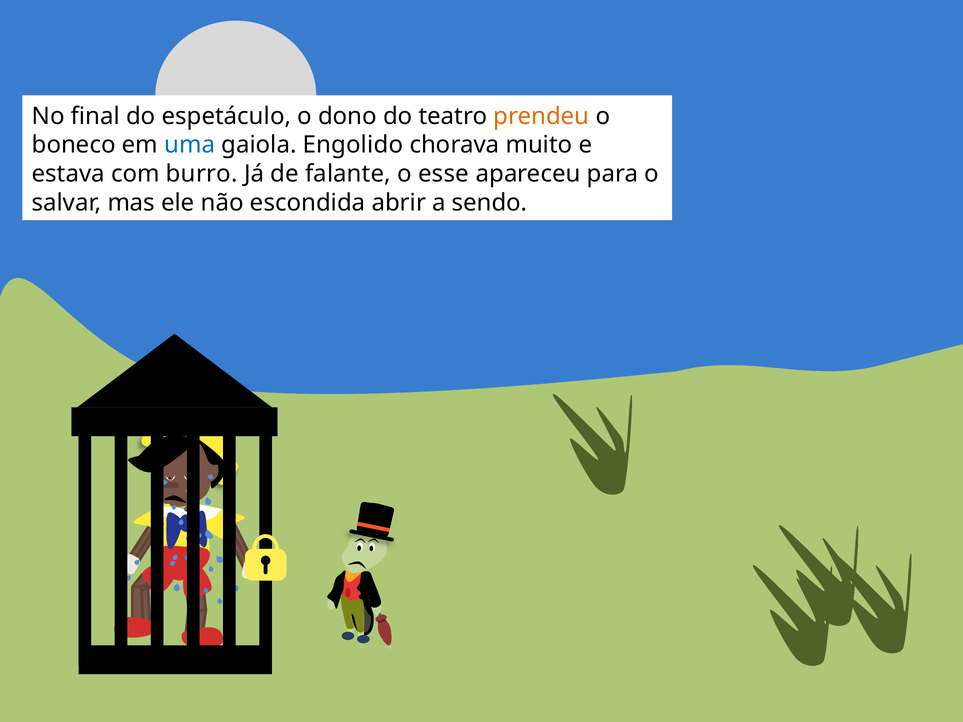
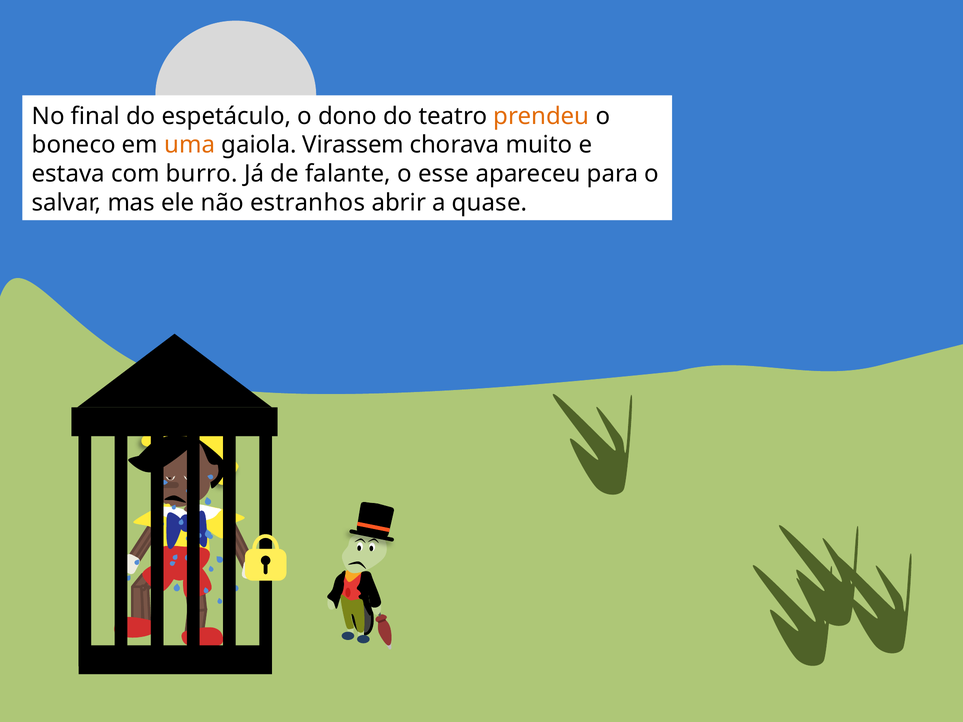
uma colour: blue -> orange
Engolido: Engolido -> Virassem
escondida: escondida -> estranhos
sendo: sendo -> quase
